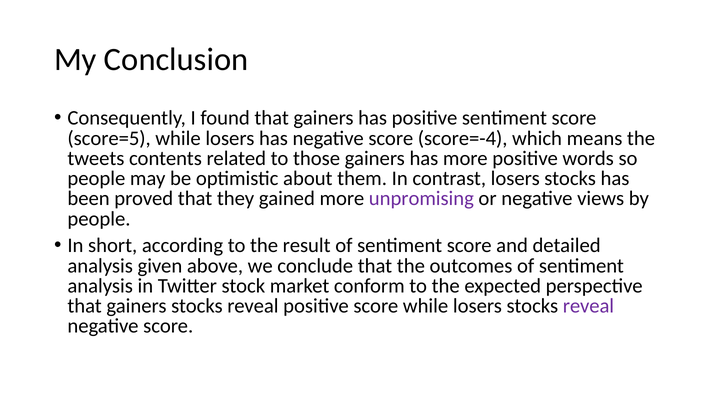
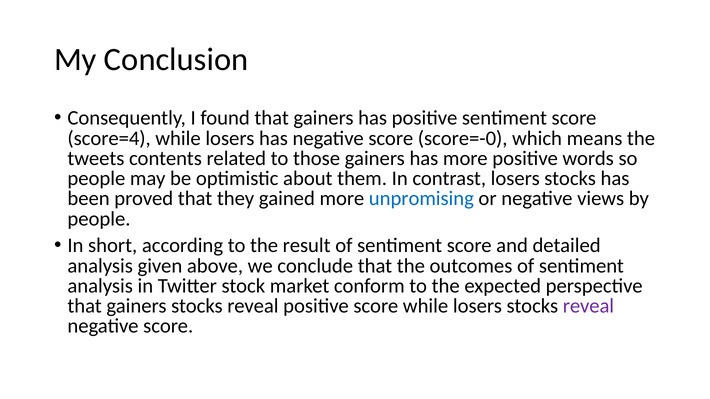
score=5: score=5 -> score=4
score=-4: score=-4 -> score=-0
unpromising colour: purple -> blue
